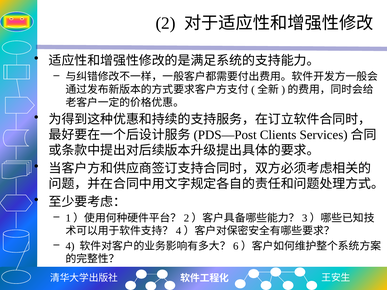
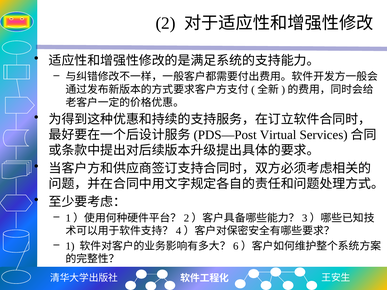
Clients: Clients -> Virtual
4: 4 -> 1
